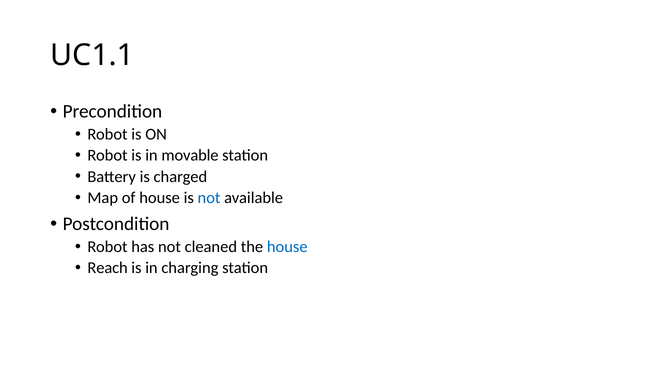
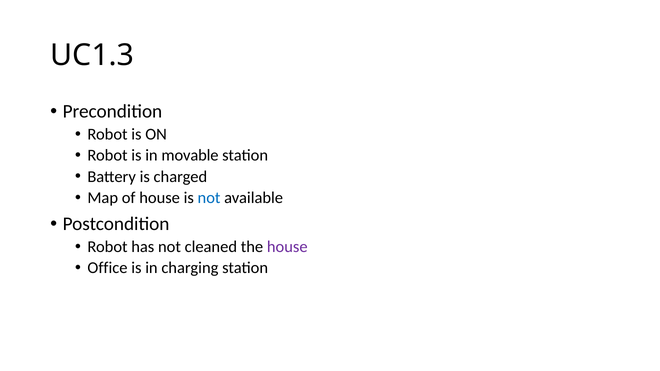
UC1.1: UC1.1 -> UC1.3
house at (287, 247) colour: blue -> purple
Reach: Reach -> Office
